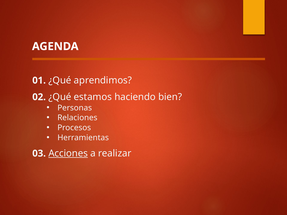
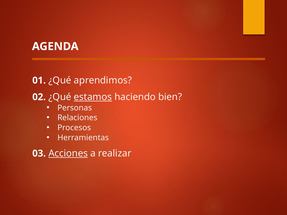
estamos underline: none -> present
